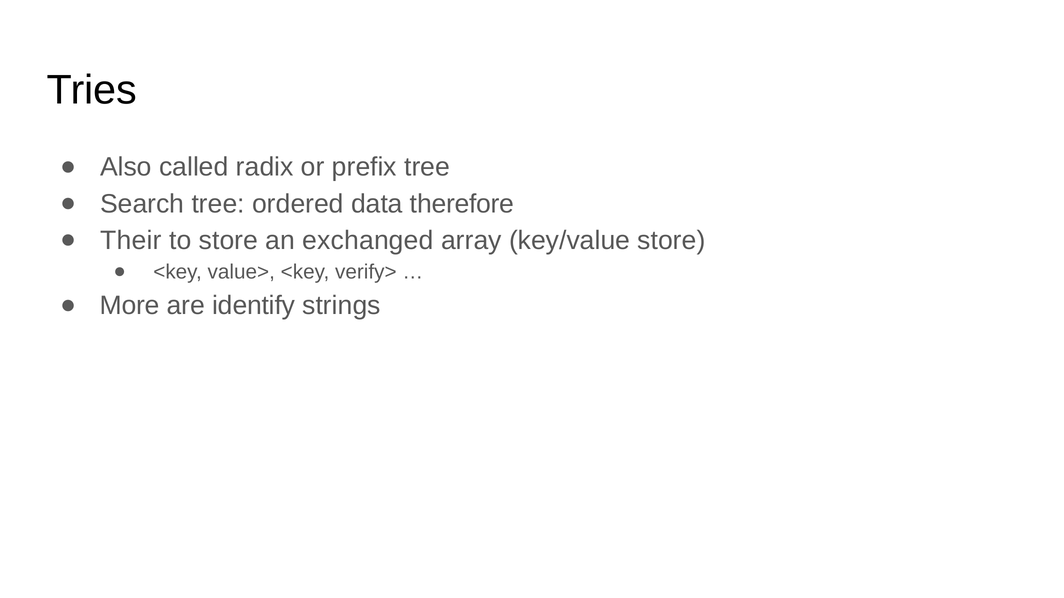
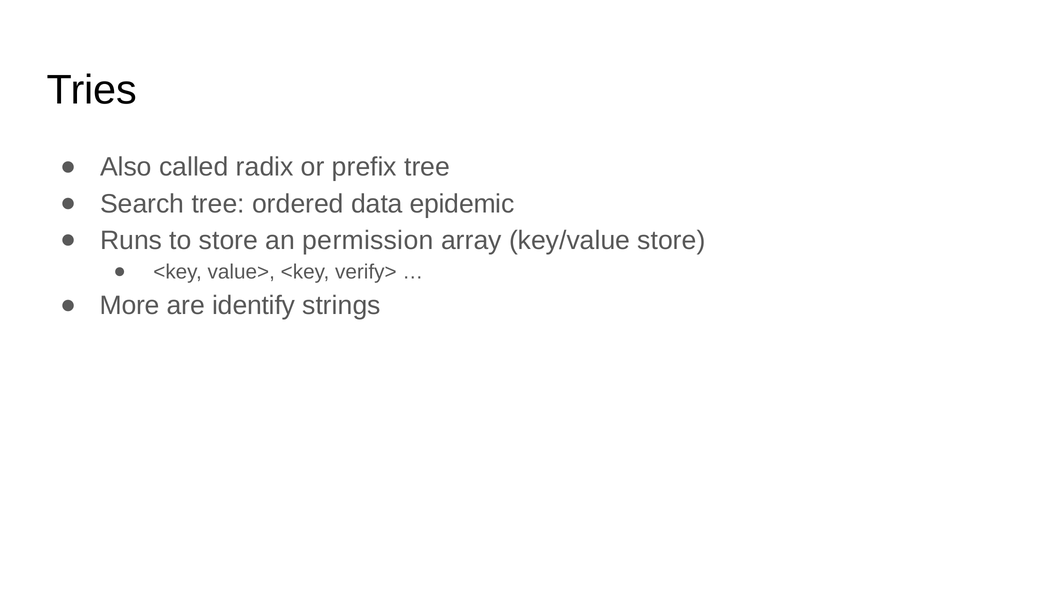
therefore: therefore -> epidemic
Their: Their -> Runs
exchanged: exchanged -> permission
